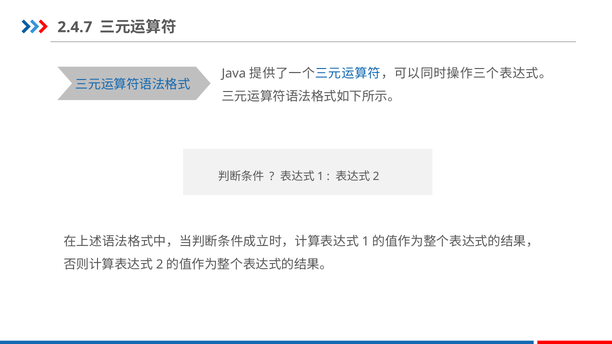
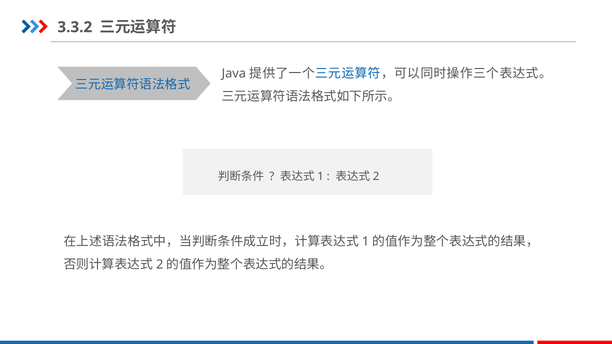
2.4.7: 2.4.7 -> 3.3.2
